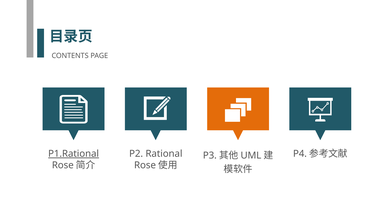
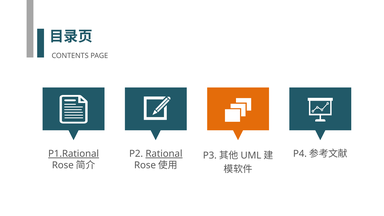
Rational underline: none -> present
